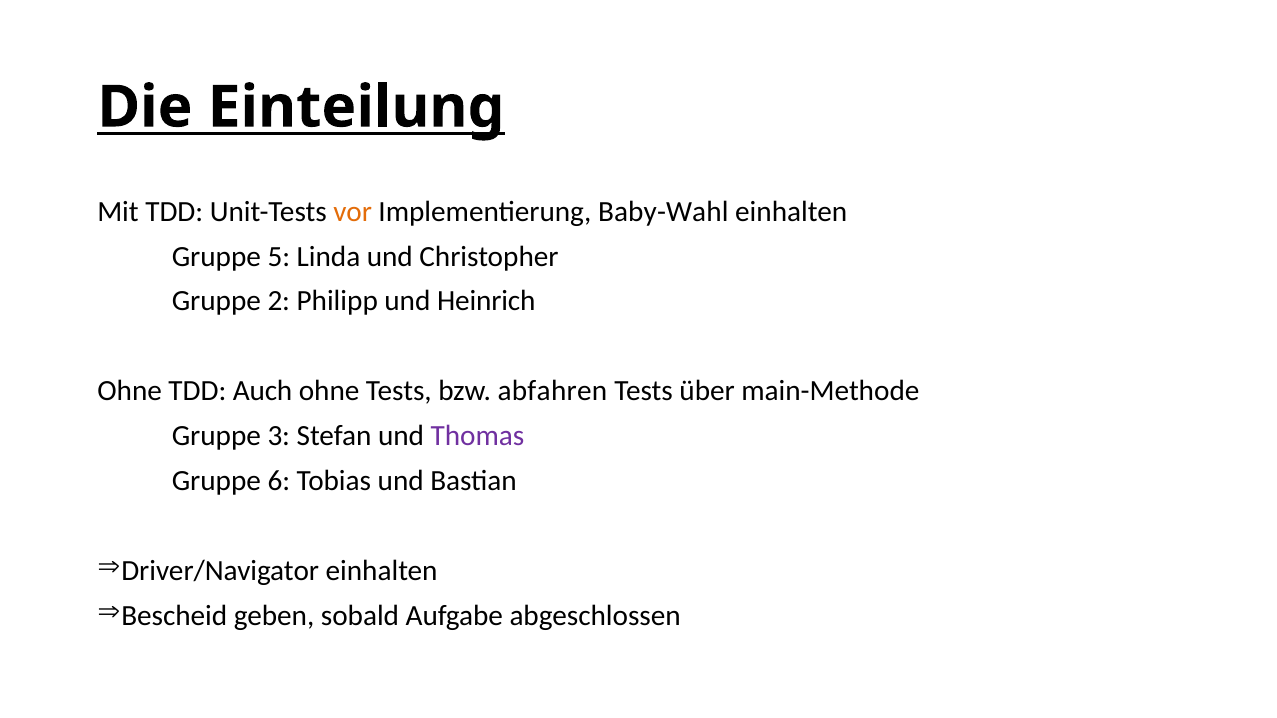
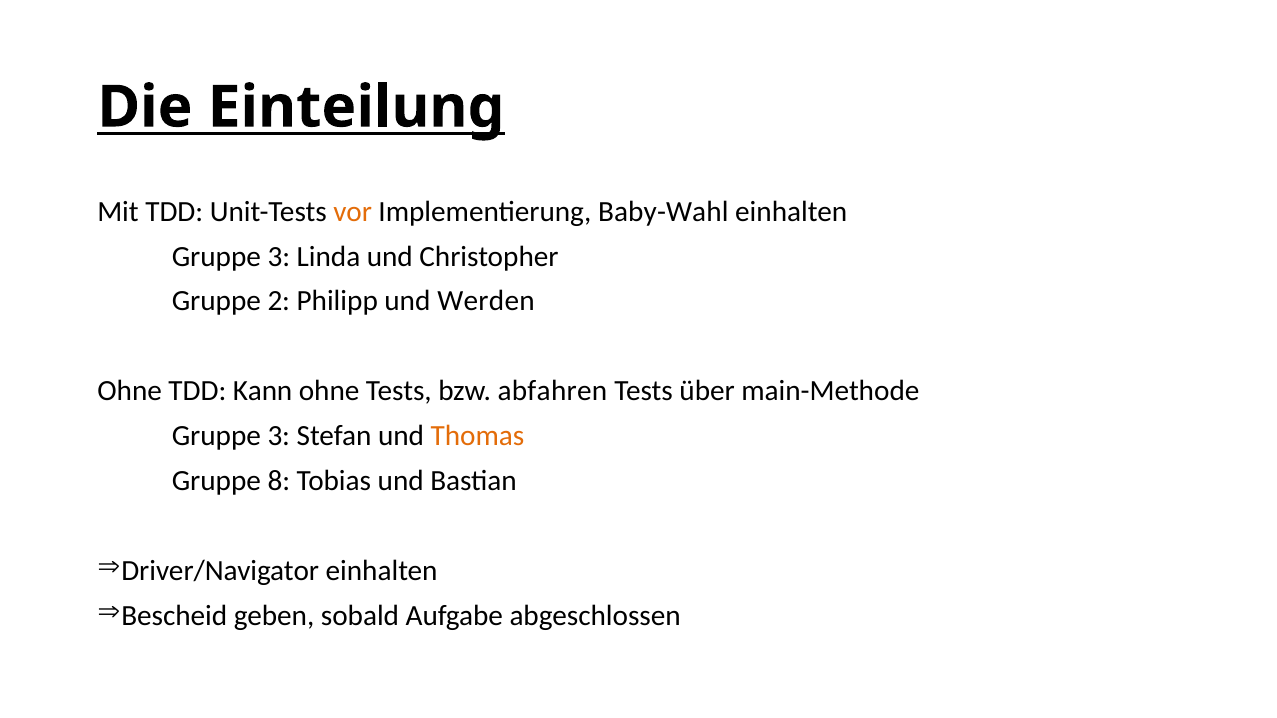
5 at (279, 257): 5 -> 3
Heinrich: Heinrich -> Werden
Auch: Auch -> Kann
Thomas colour: purple -> orange
6: 6 -> 8
